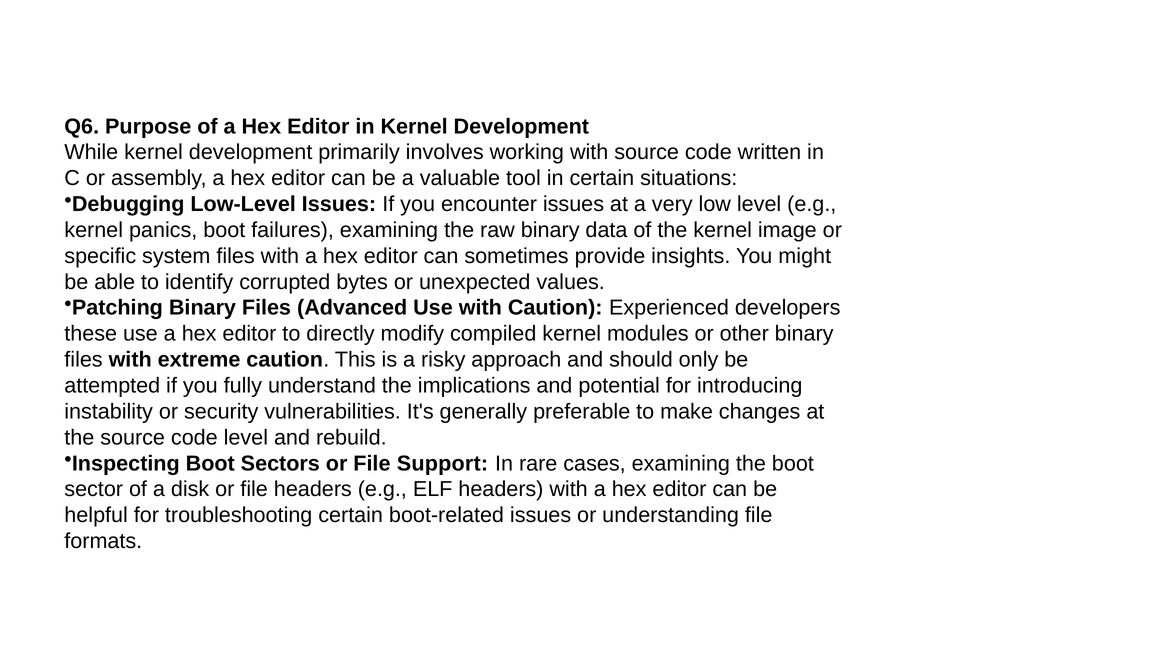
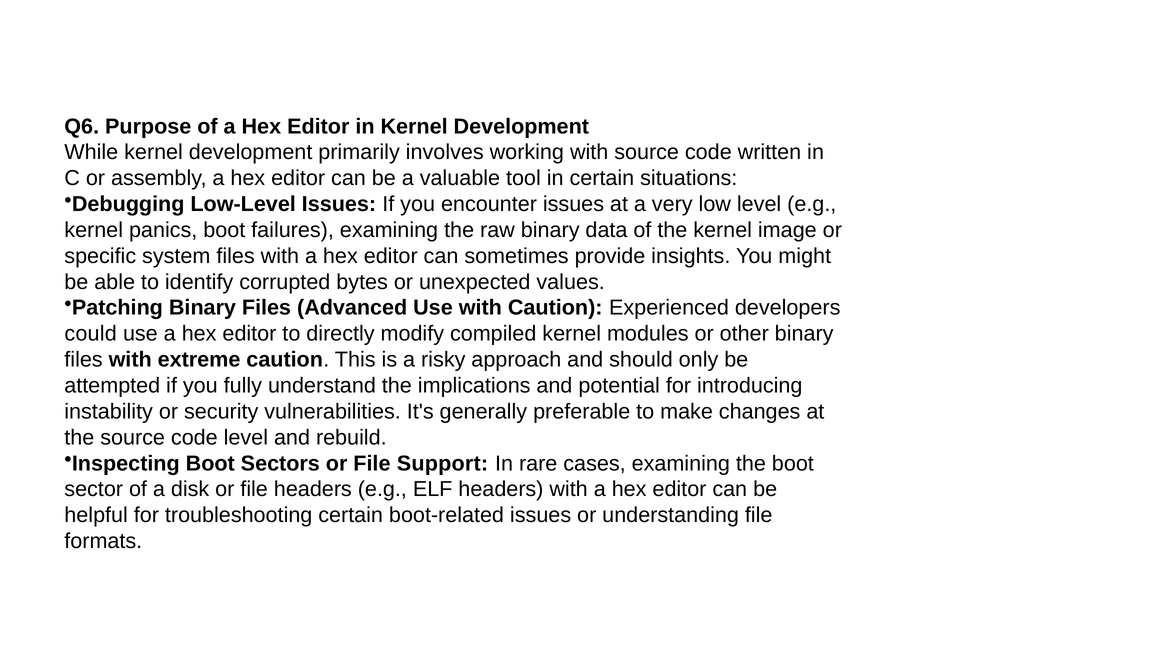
these: these -> could
